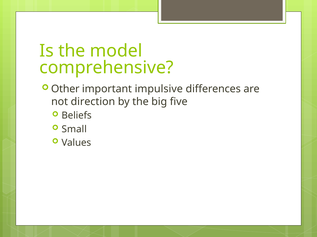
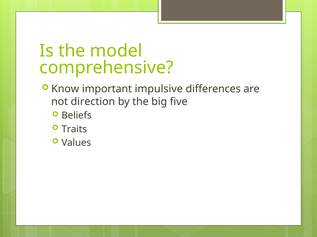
Other: Other -> Know
Small: Small -> Traits
